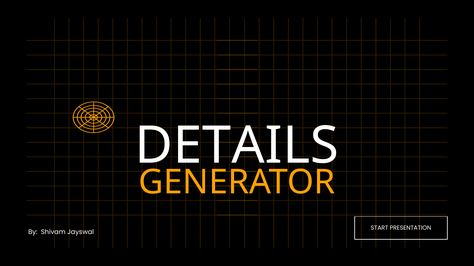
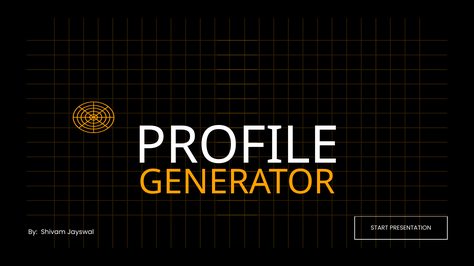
DETAILS: DETAILS -> PROFILE
